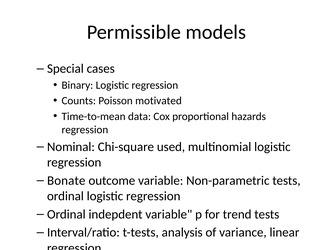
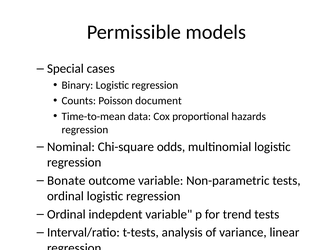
motivated: motivated -> document
used: used -> odds
